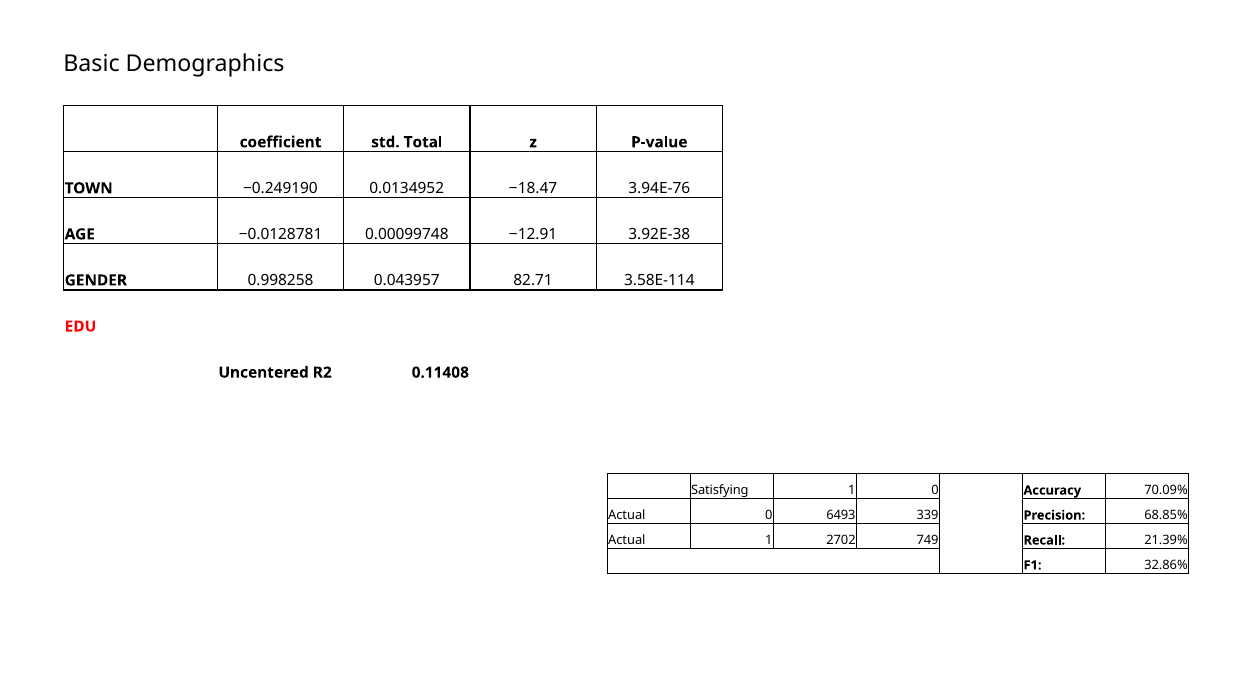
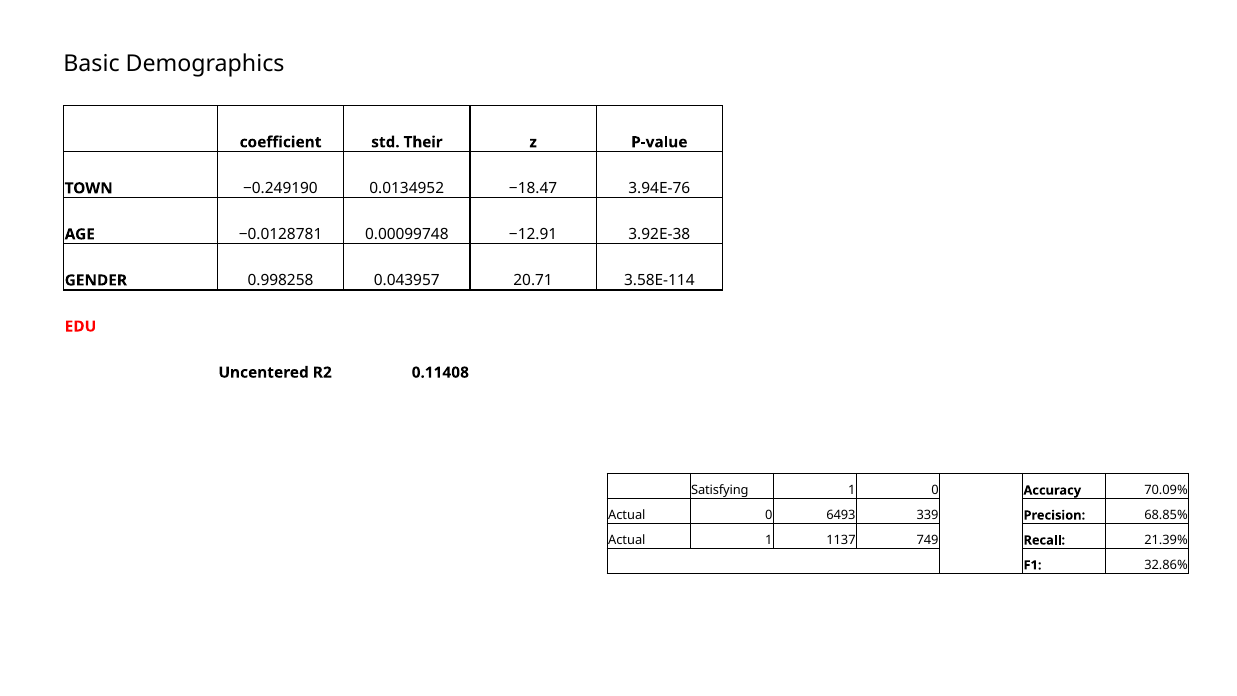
Total: Total -> Their
82.71: 82.71 -> 20.71
2702: 2702 -> 1137
